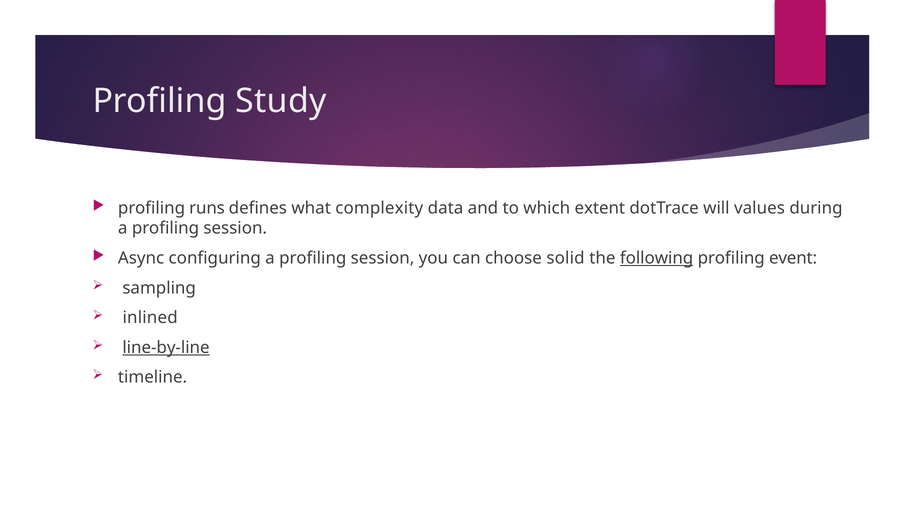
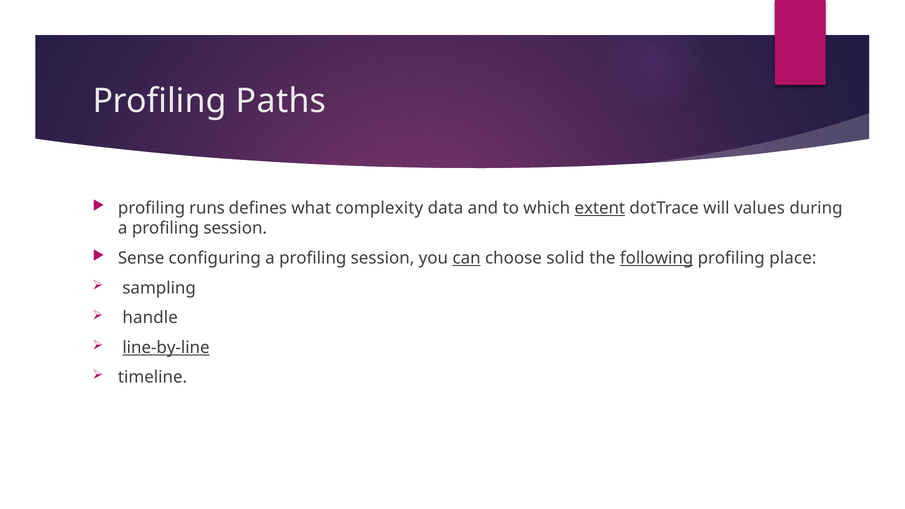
Study: Study -> Paths
extent underline: none -> present
Async: Async -> Sense
can underline: none -> present
event: event -> place
inlined: inlined -> handle
